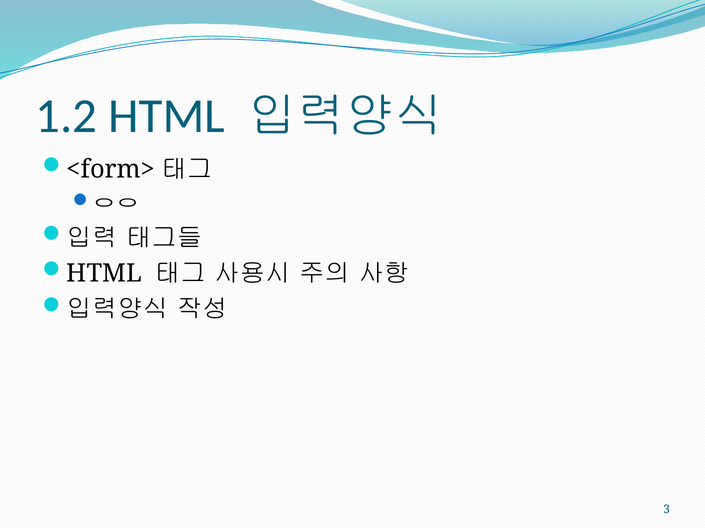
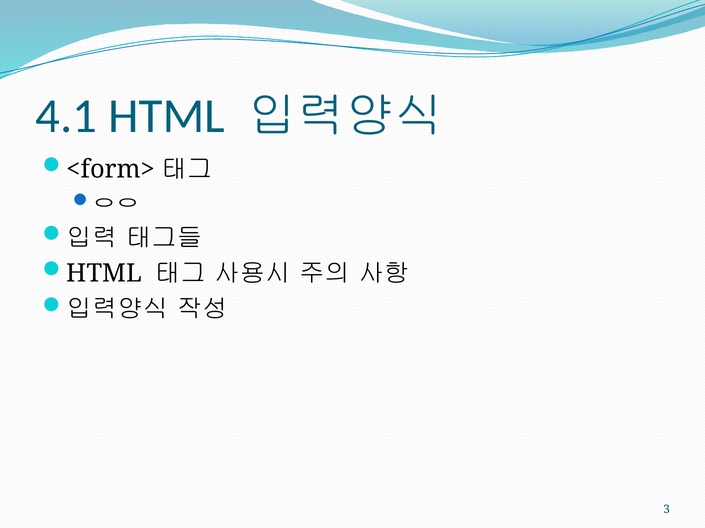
1.2: 1.2 -> 4.1
